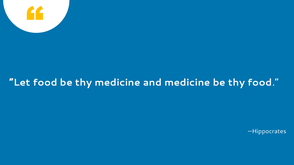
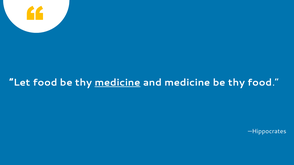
medicine at (117, 83) underline: none -> present
